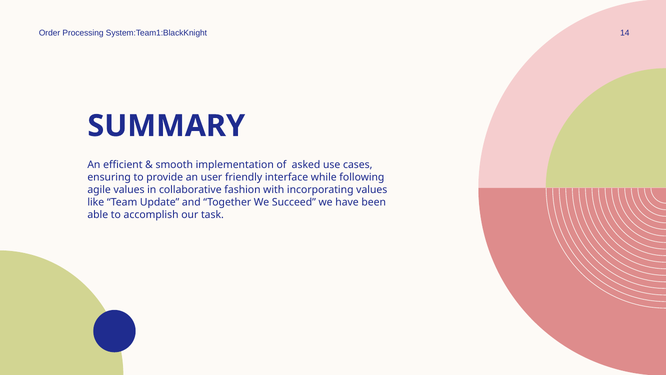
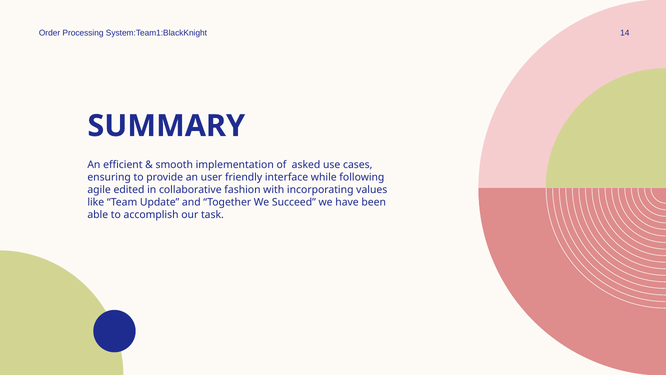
agile values: values -> edited
